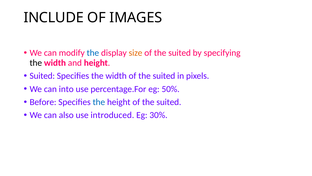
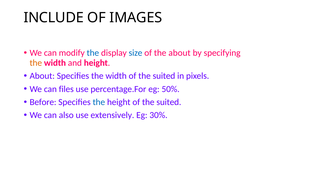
size colour: orange -> blue
suited at (180, 53): suited -> about
the at (36, 63) colour: black -> orange
Suited at (42, 76): Suited -> About
into: into -> files
introduced: introduced -> extensively
